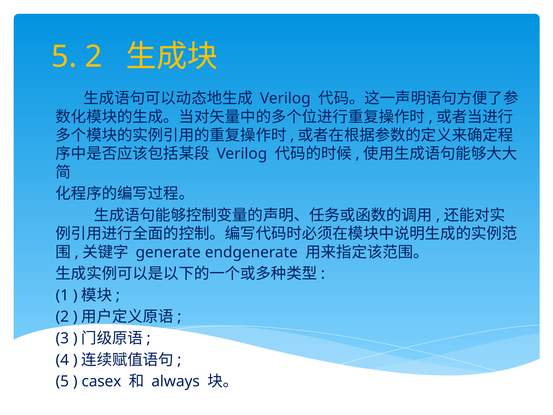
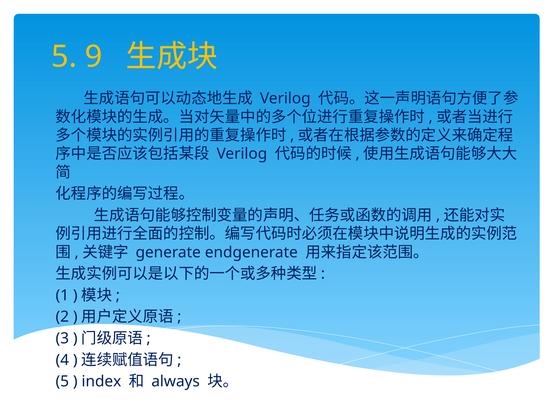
5 2: 2 -> 9
casex: casex -> index
